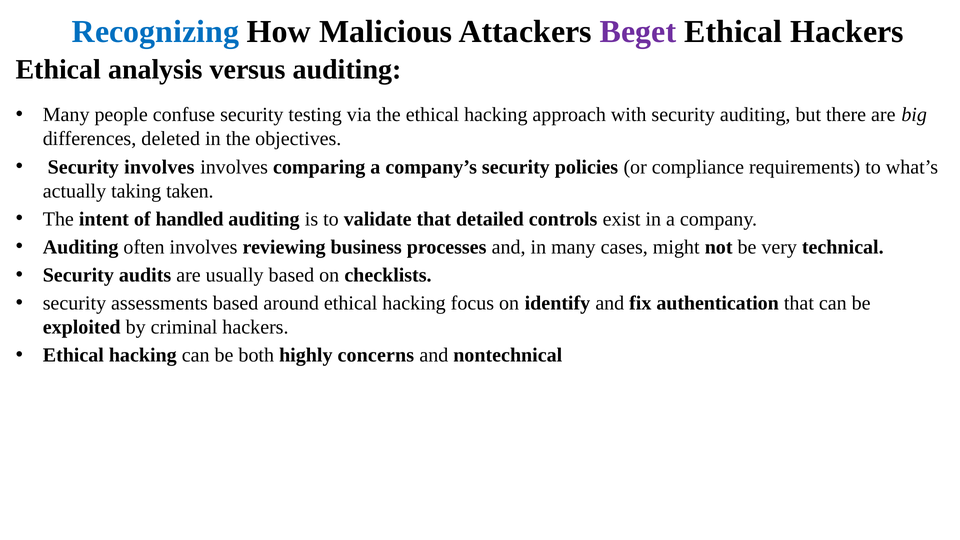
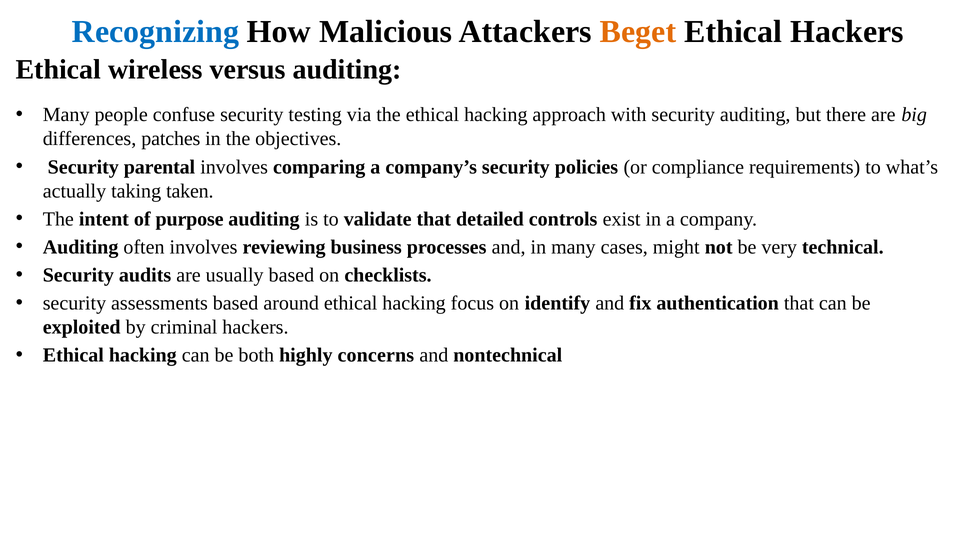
Beget colour: purple -> orange
analysis: analysis -> wireless
deleted: deleted -> patches
Security involves: involves -> parental
handled: handled -> purpose
